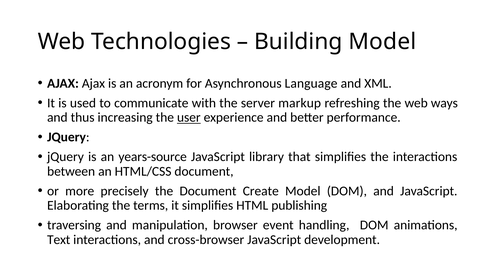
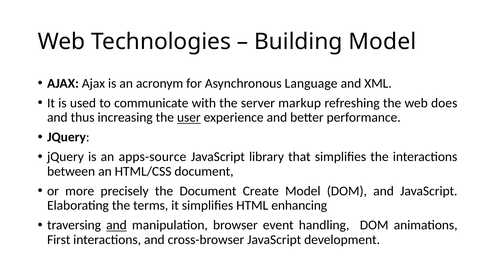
ways: ways -> does
years-source: years-source -> apps-source
publishing: publishing -> enhancing
and at (116, 225) underline: none -> present
Text: Text -> First
